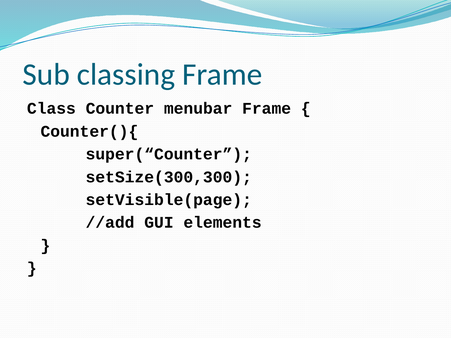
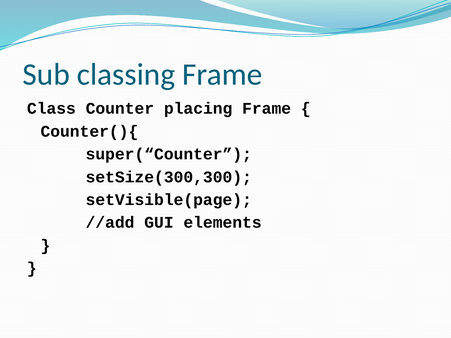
menubar: menubar -> placing
